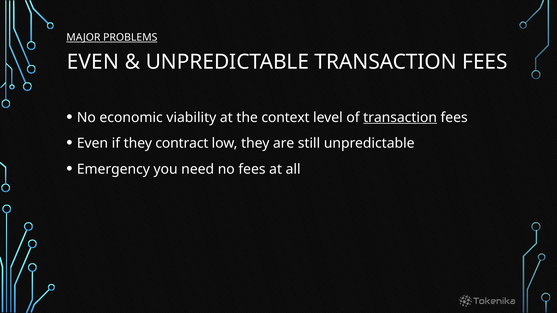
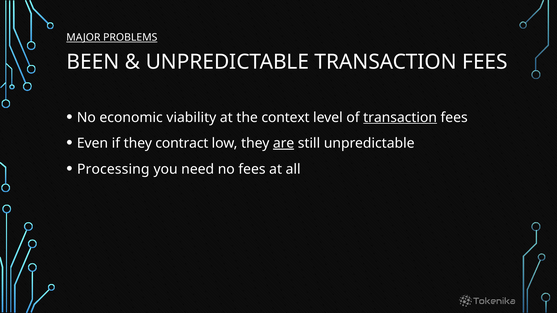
EVEN at (93, 62): EVEN -> BEEN
are underline: none -> present
Emergency: Emergency -> Processing
